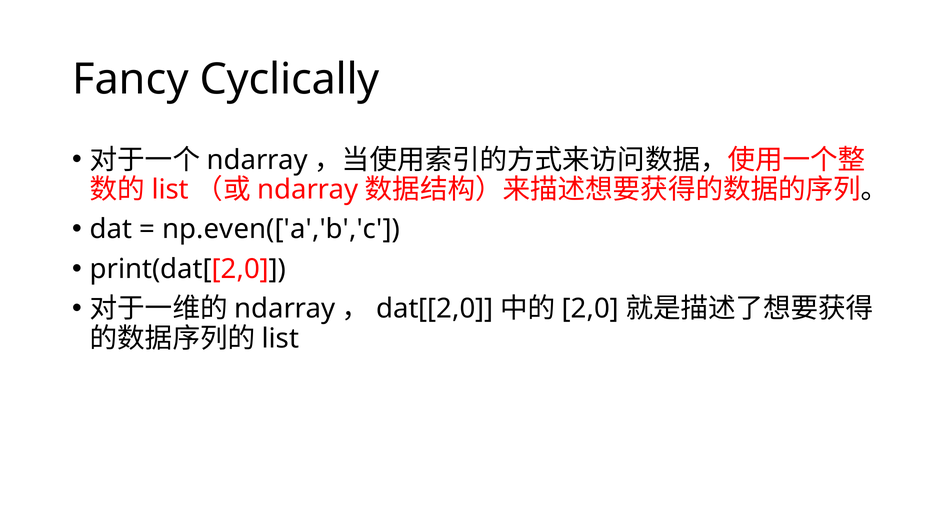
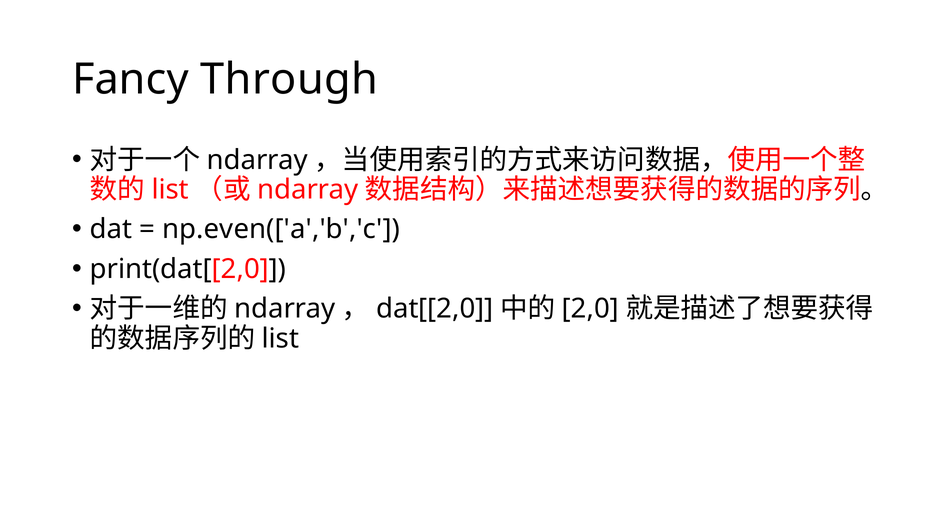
Cyclically: Cyclically -> Through
